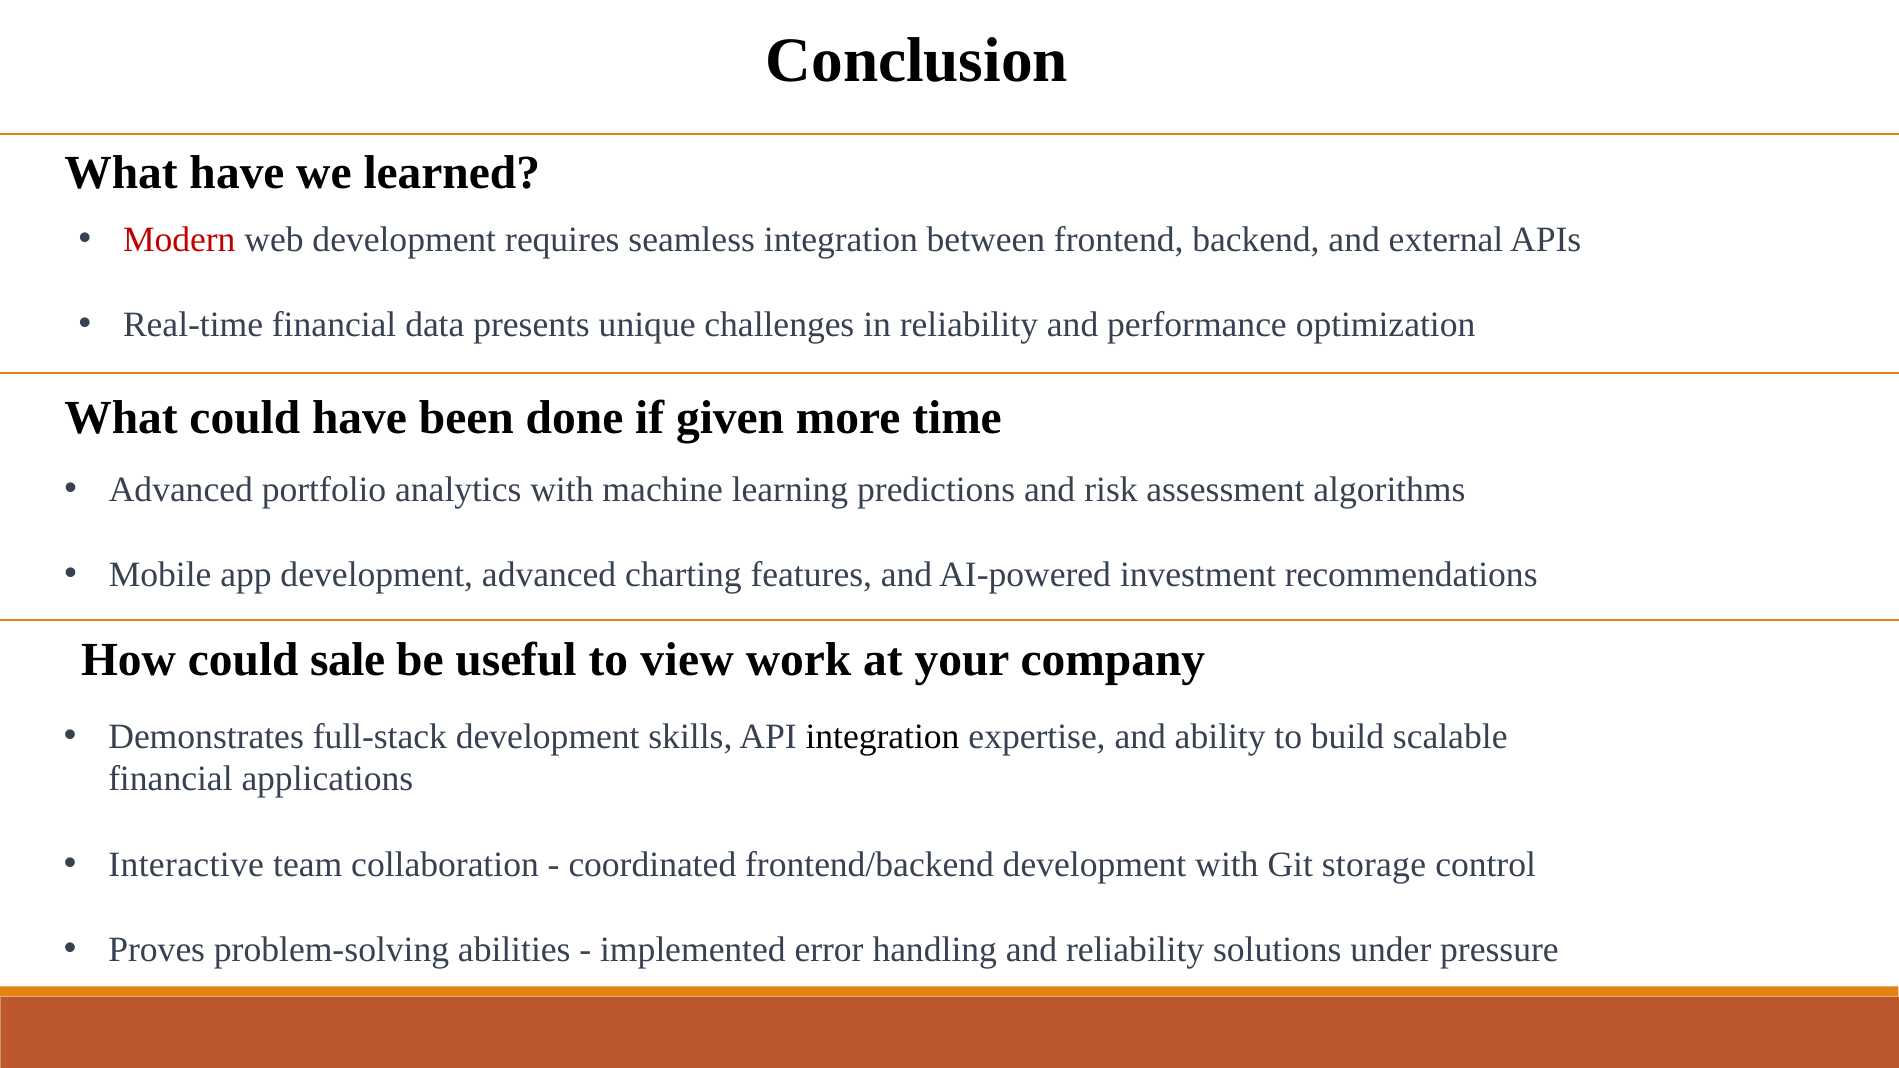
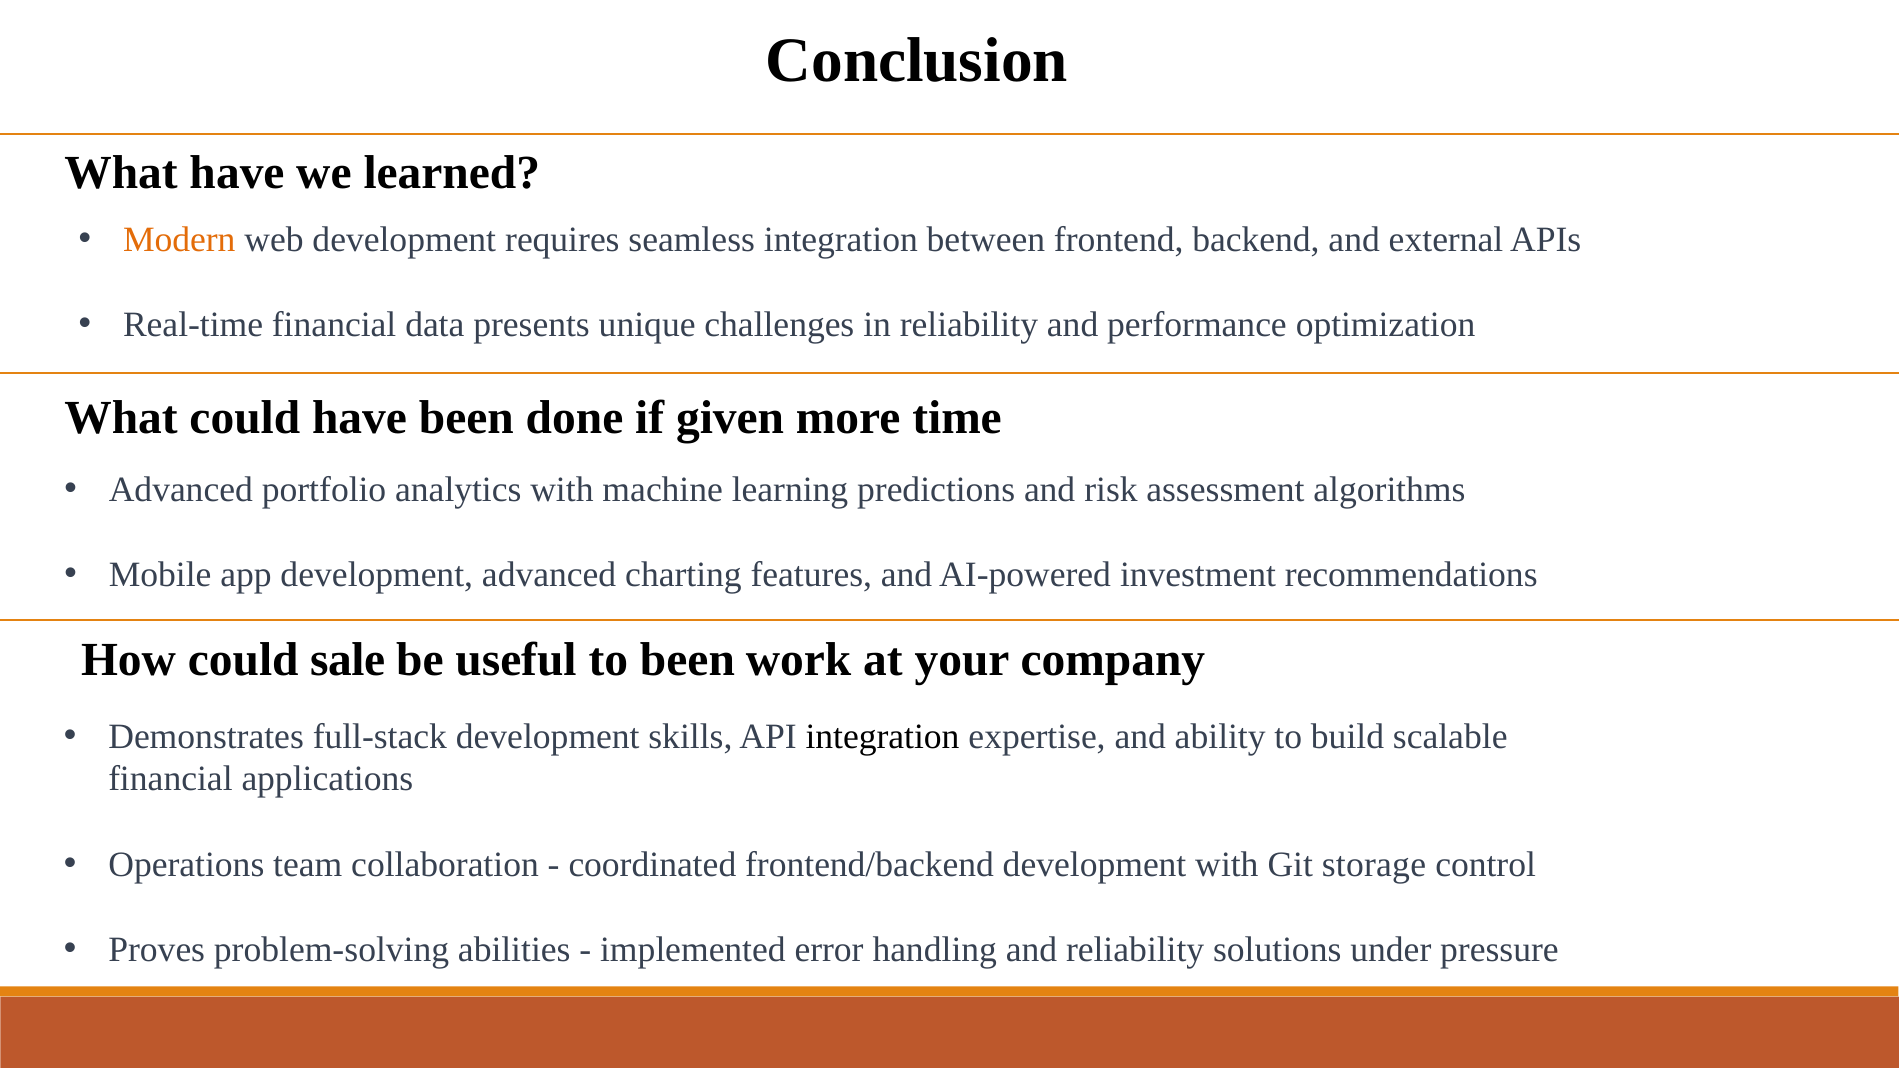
Modern colour: red -> orange
to view: view -> been
Interactive: Interactive -> Operations
